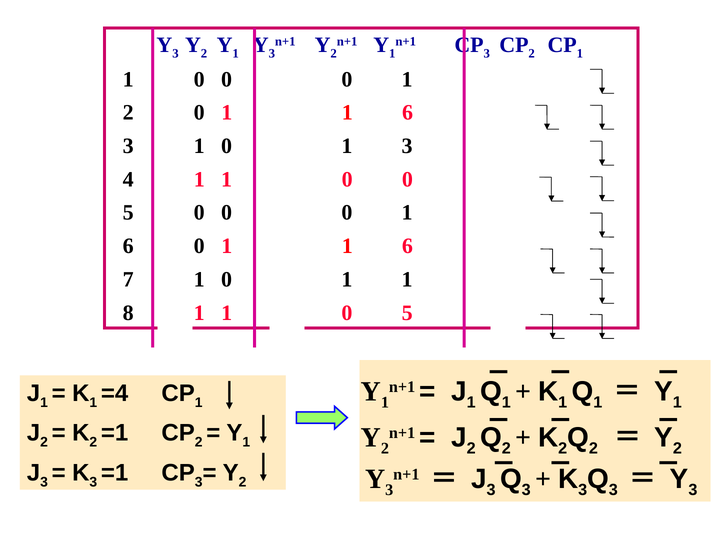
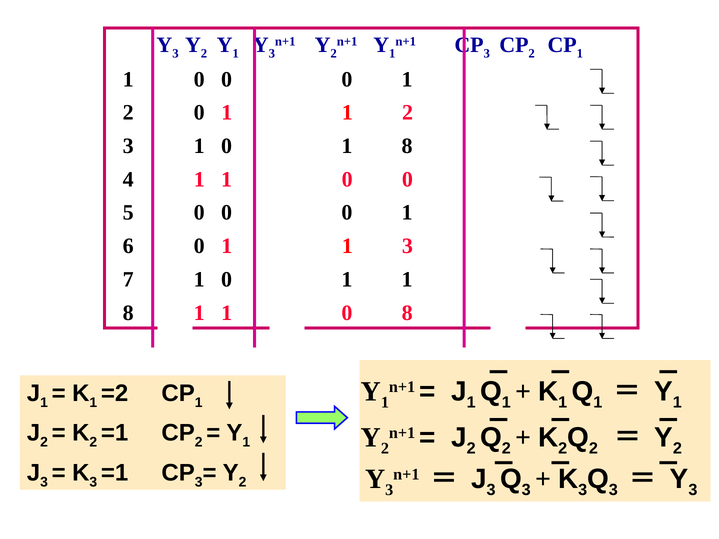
6 at (408, 113): 6 -> 2
3 at (407, 146): 3 -> 8
6 at (407, 246): 6 -> 3
5 at (407, 313): 5 -> 8
=4: =4 -> =2
